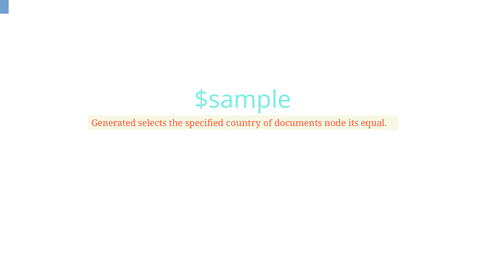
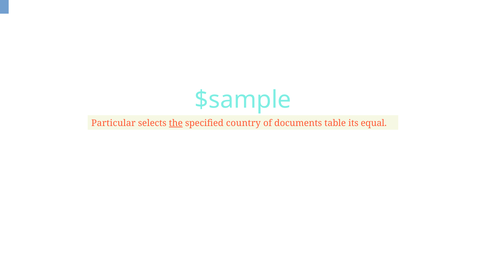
Generated: Generated -> Particular
the underline: none -> present
node: node -> table
